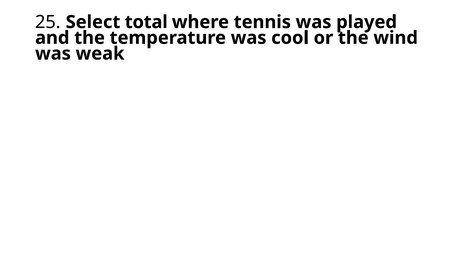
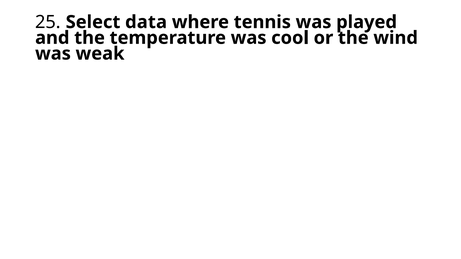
total: total -> data
